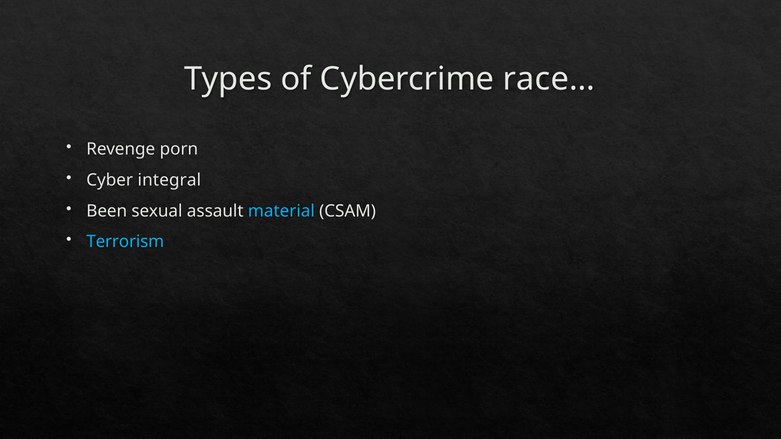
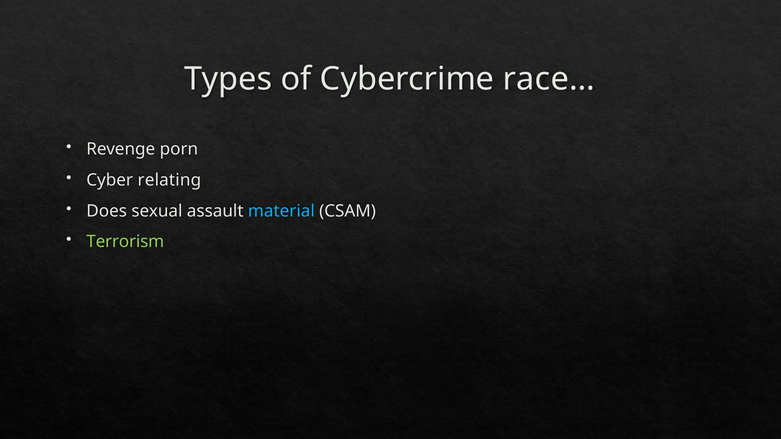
integral: integral -> relating
Been: Been -> Does
Terrorism colour: light blue -> light green
